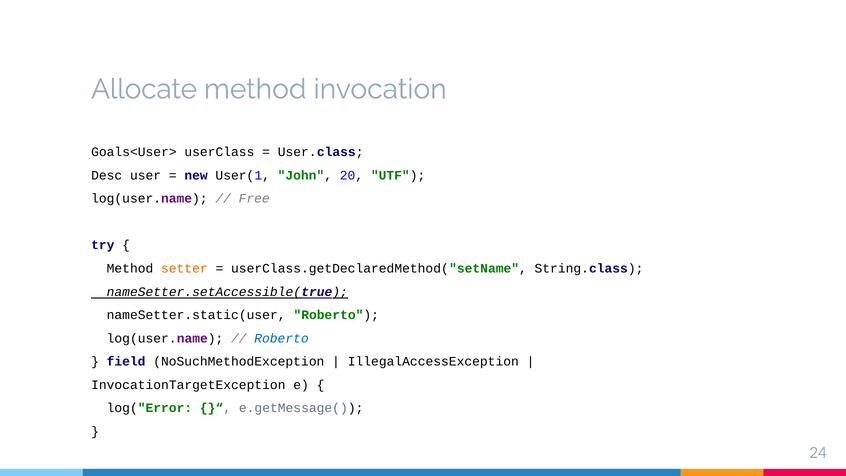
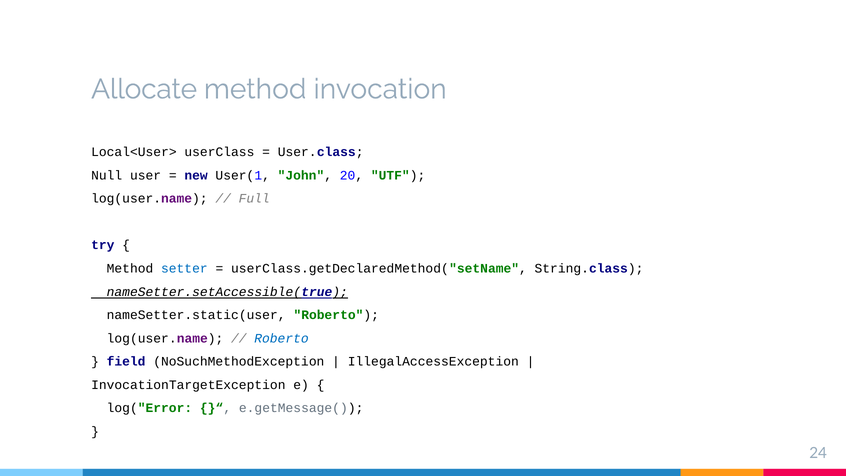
Goals<User>: Goals<User> -> Local<User>
Desc: Desc -> Null
Free: Free -> Full
setter colour: orange -> blue
